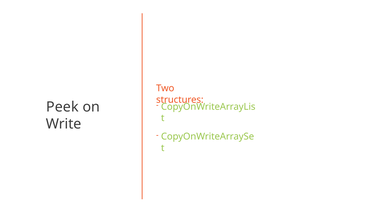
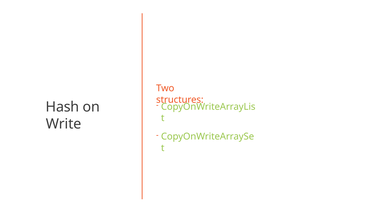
Peek: Peek -> Hash
